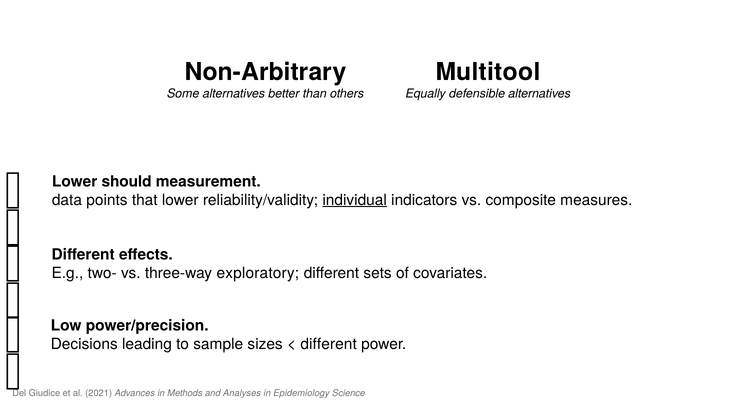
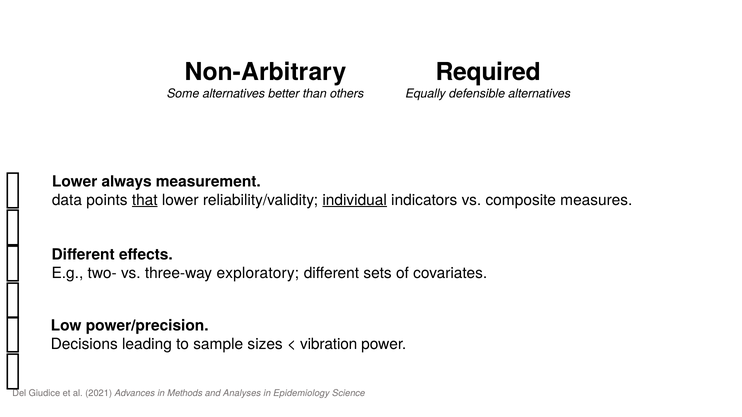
Multitool: Multitool -> Required
should: should -> always
that underline: none -> present
different at (329, 344): different -> vibration
